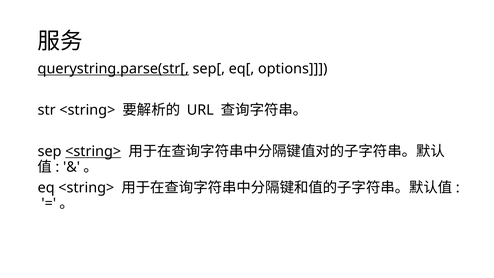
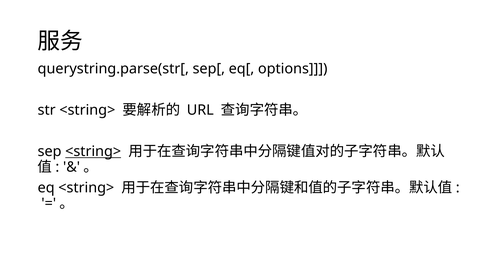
querystring.parse(str[ underline: present -> none
